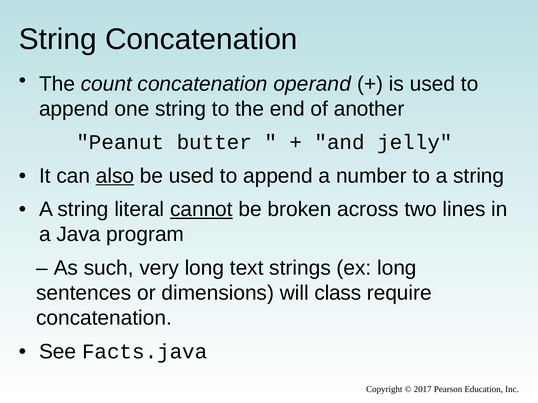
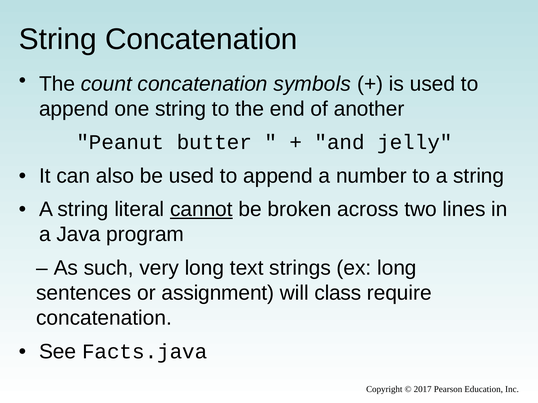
operand: operand -> symbols
also underline: present -> none
dimensions: dimensions -> assignment
